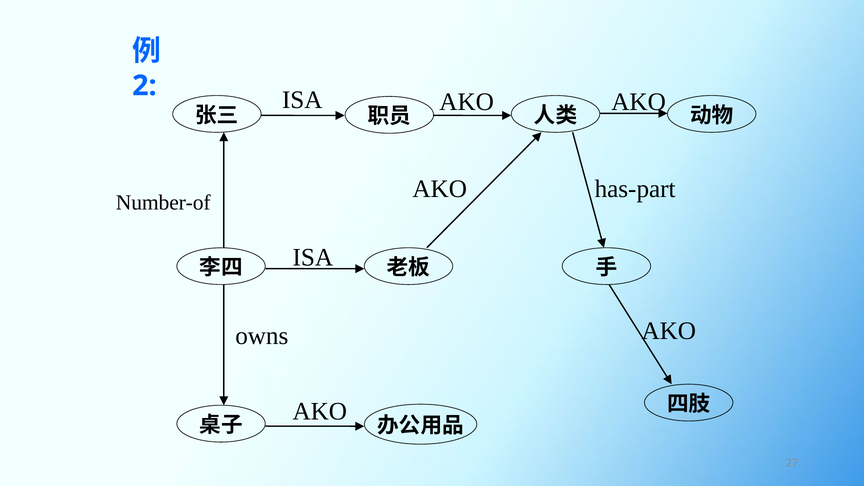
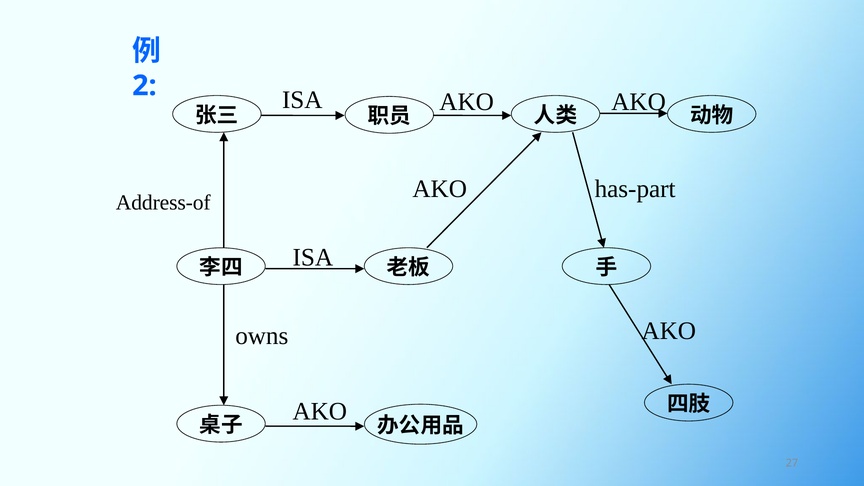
Number-of: Number-of -> Address-of
